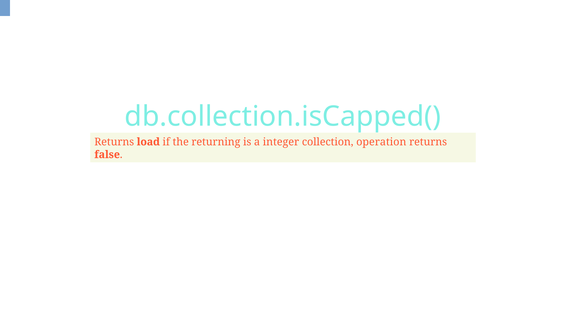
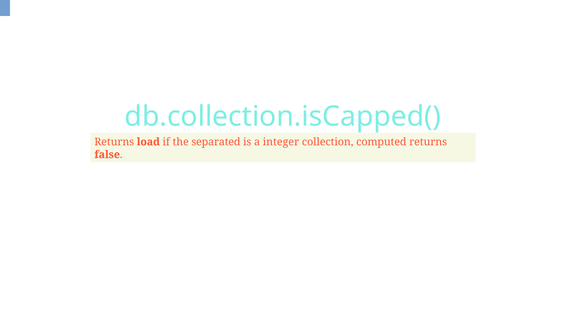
returning: returning -> separated
operation: operation -> computed
